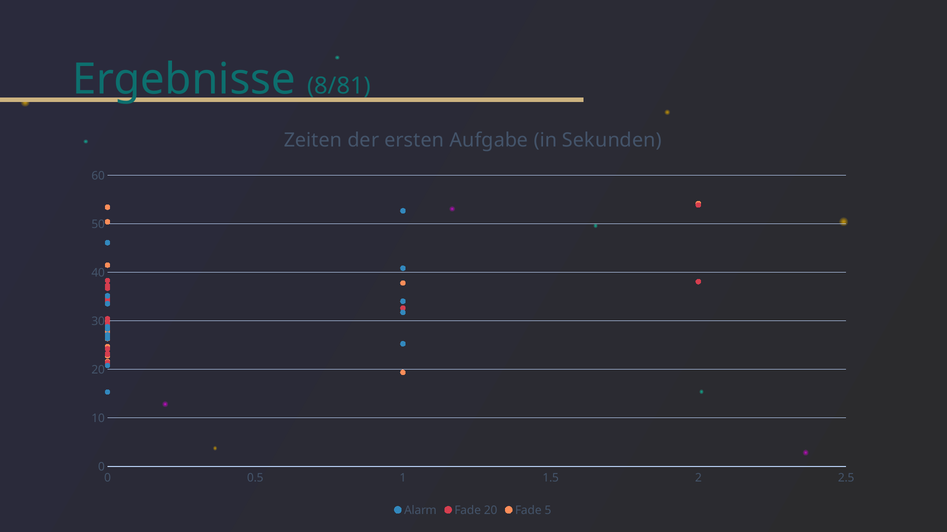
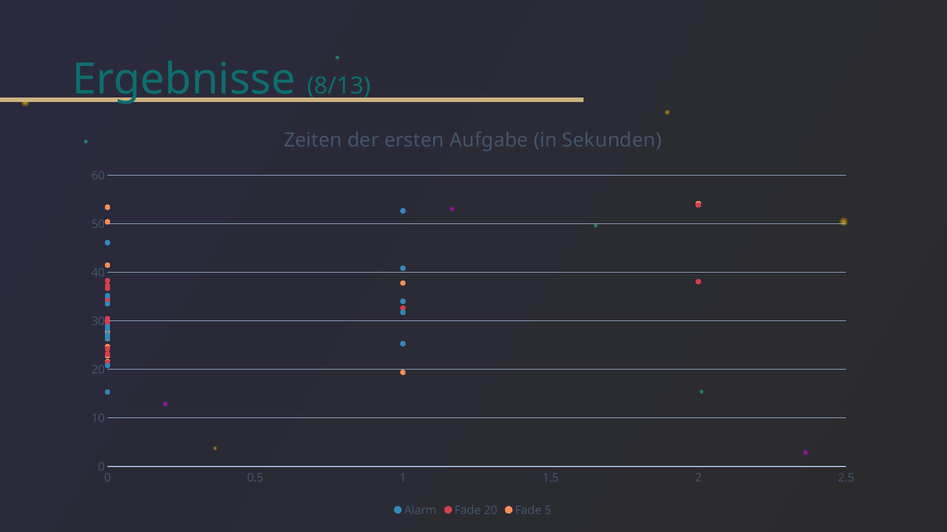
8/81: 8/81 -> 8/13
